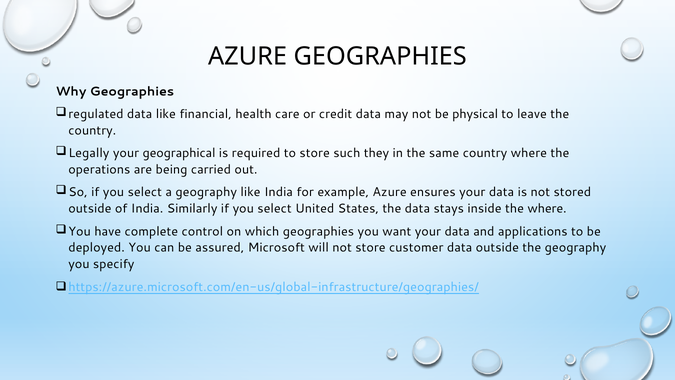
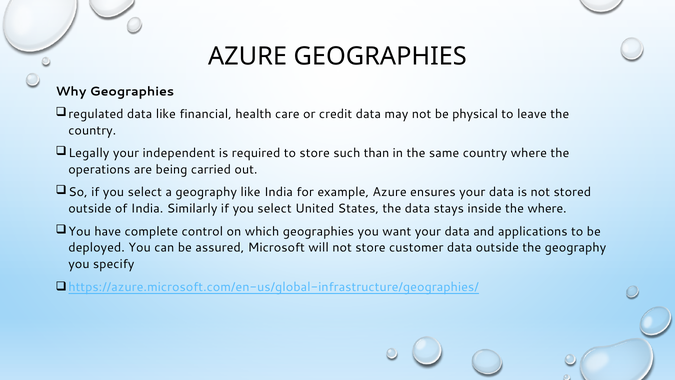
geographical: geographical -> independent
they: they -> than
